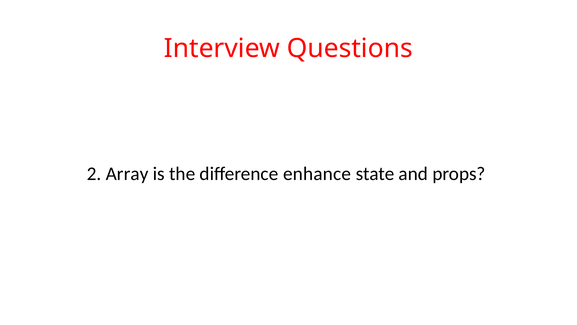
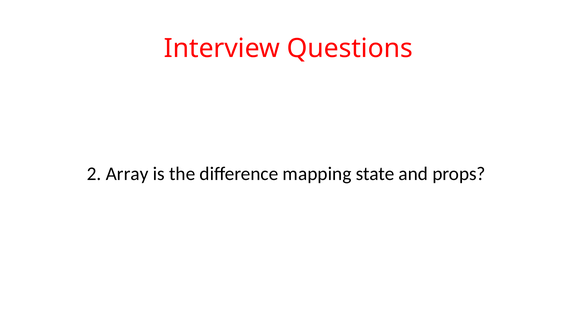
enhance: enhance -> mapping
